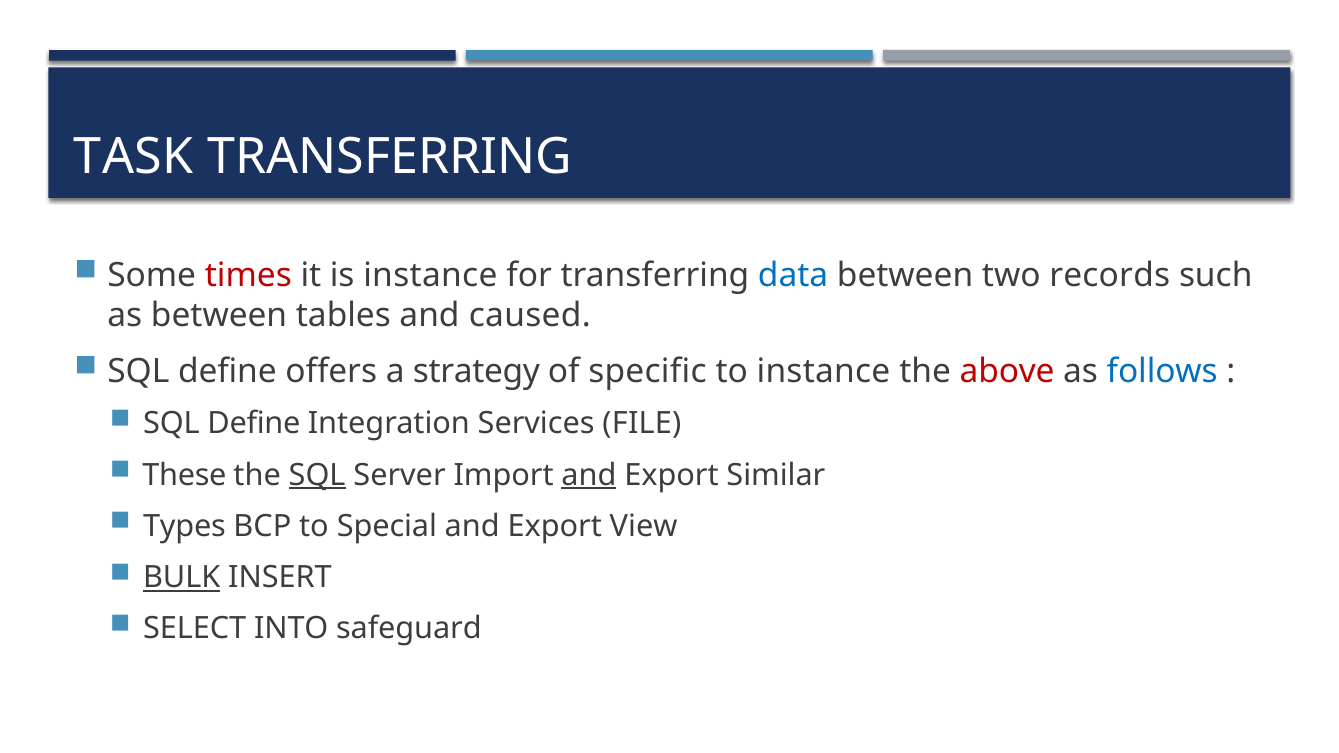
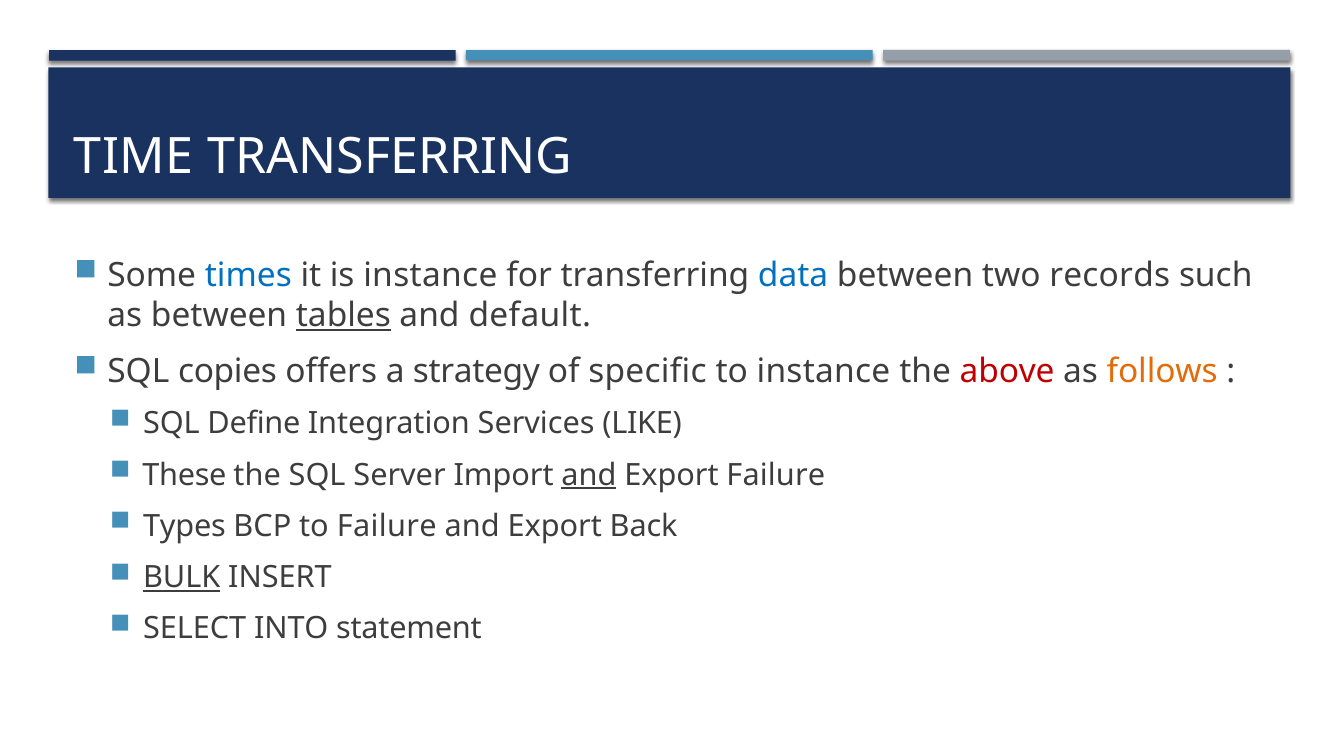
TASK: TASK -> TIME
times colour: red -> blue
tables underline: none -> present
caused: caused -> default
define at (227, 371): define -> copies
follows colour: blue -> orange
FILE: FILE -> LIKE
SQL at (317, 475) underline: present -> none
Export Similar: Similar -> Failure
to Special: Special -> Failure
View: View -> Back
safeguard: safeguard -> statement
